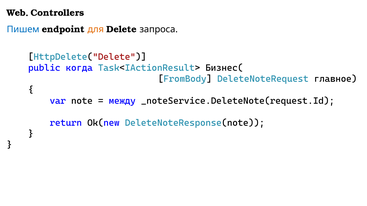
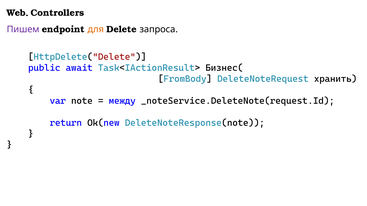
Пишем colour: blue -> purple
когда: когда -> await
главное: главное -> хранить
